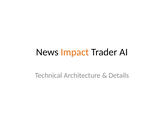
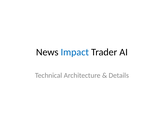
Impact colour: orange -> blue
